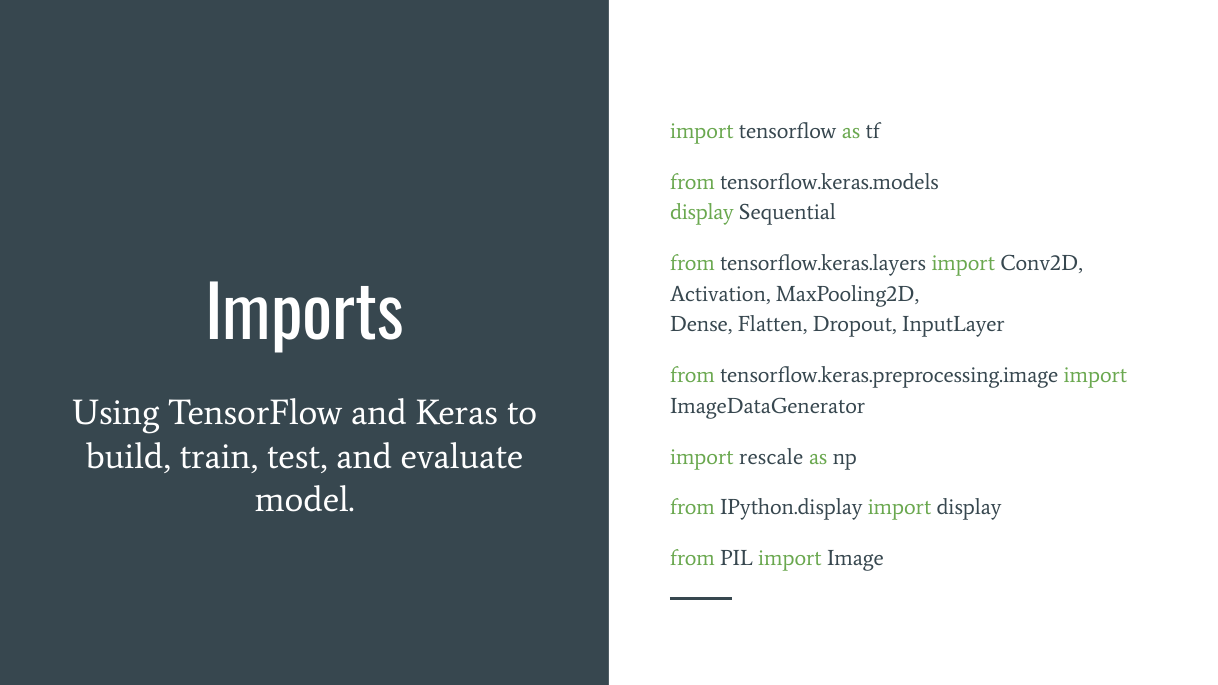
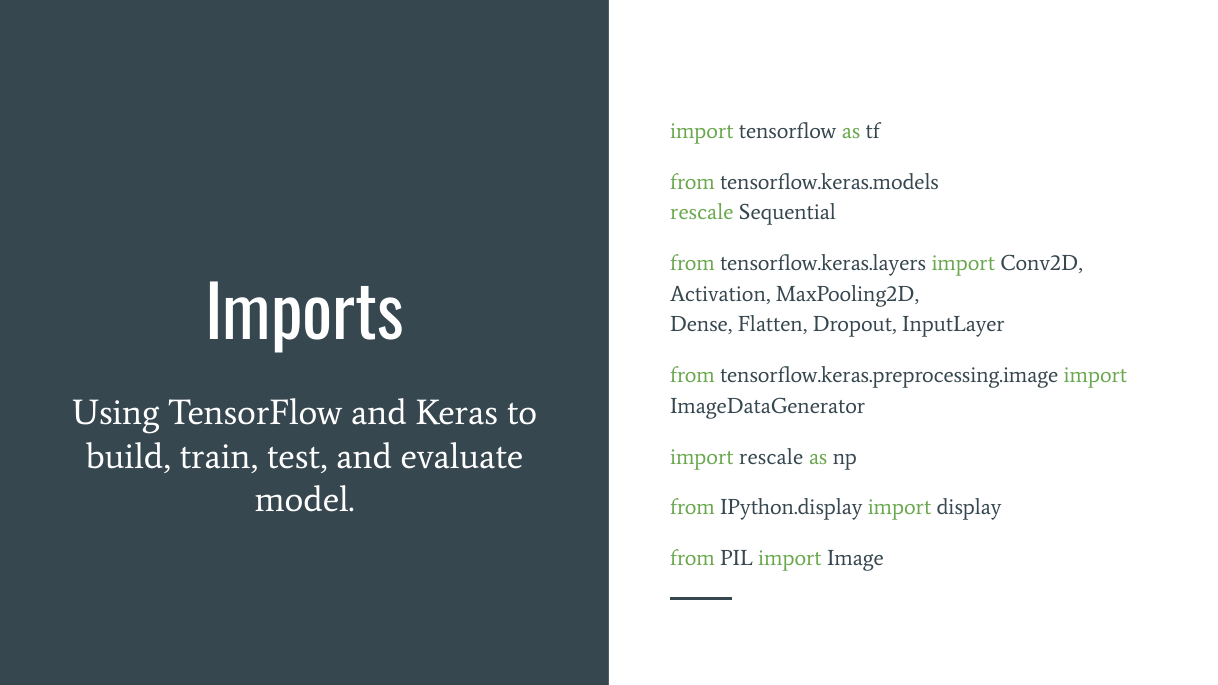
display at (702, 213): display -> rescale
